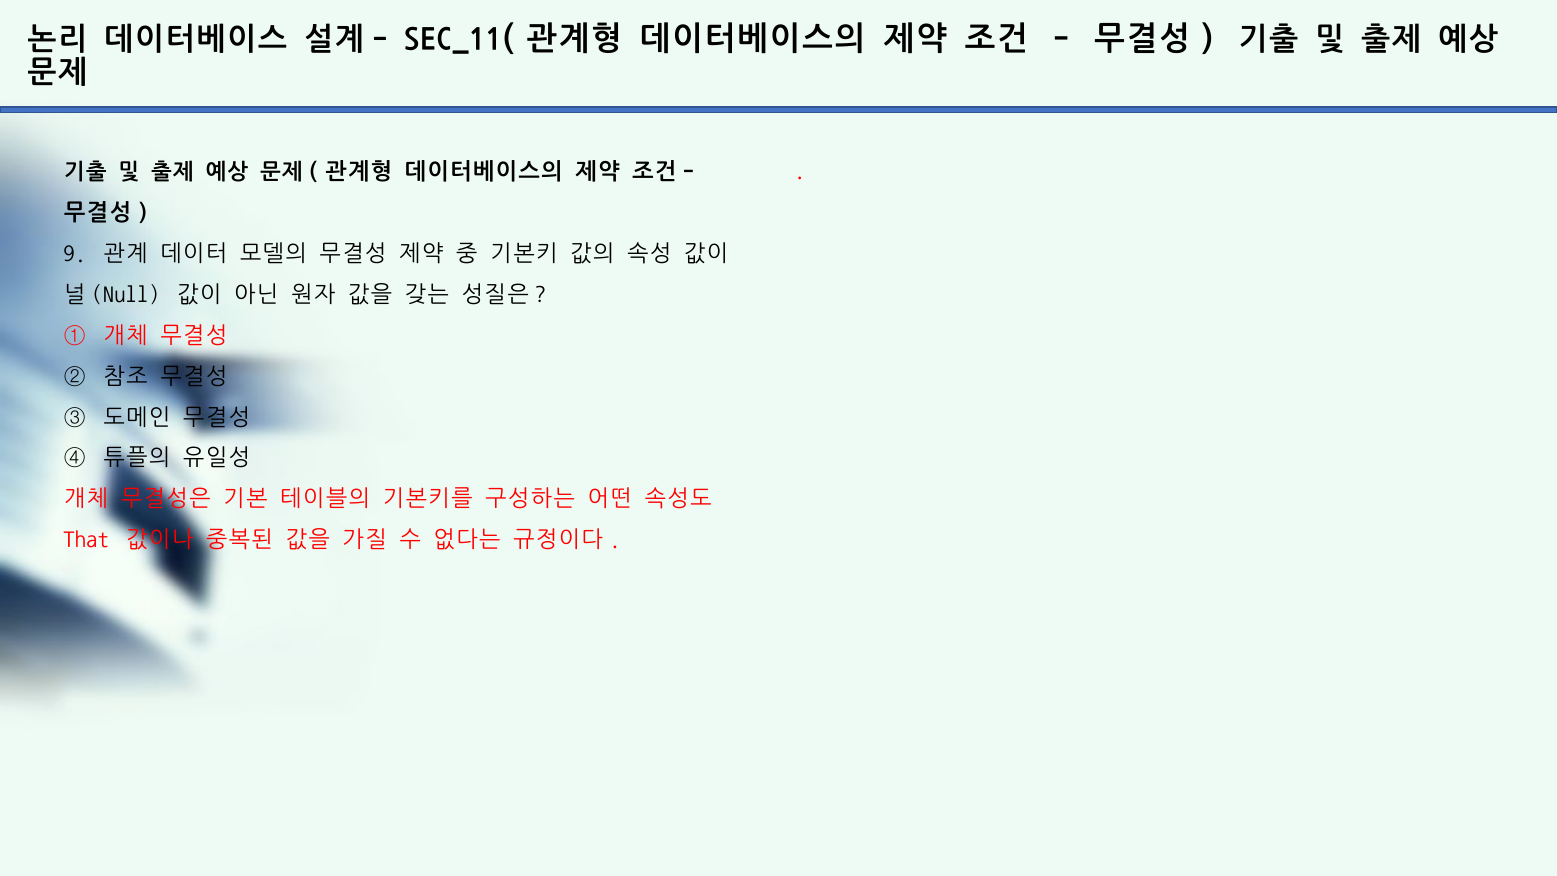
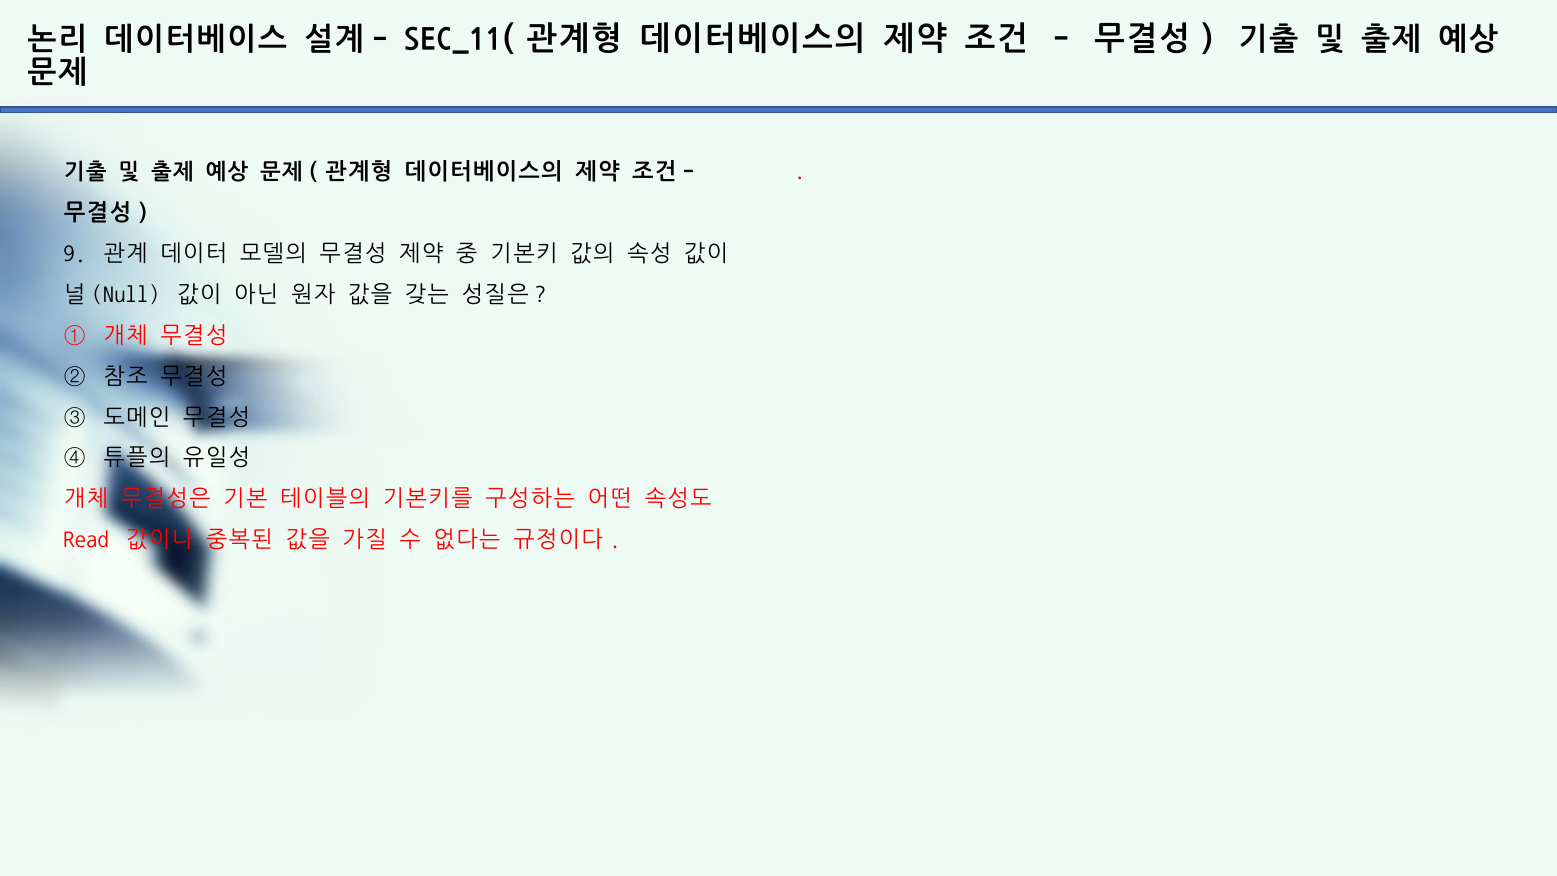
That: That -> Read
